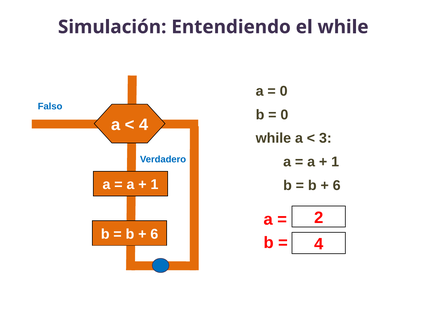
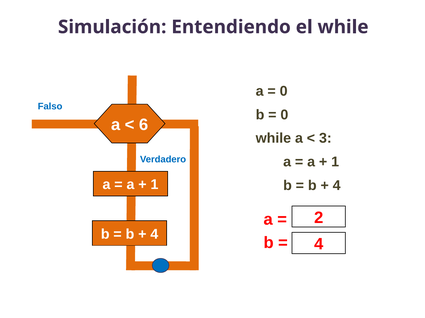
4 at (144, 125): 4 -> 6
6 at (337, 186): 6 -> 4
6 at (154, 235): 6 -> 4
